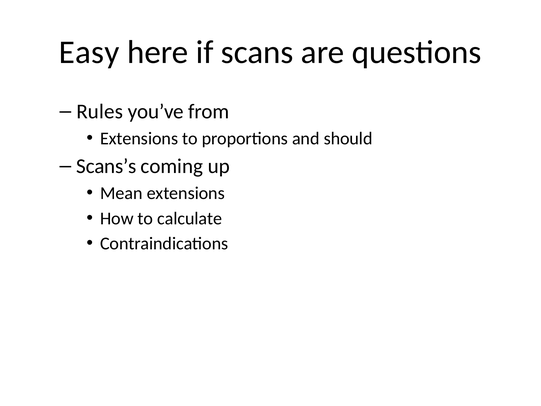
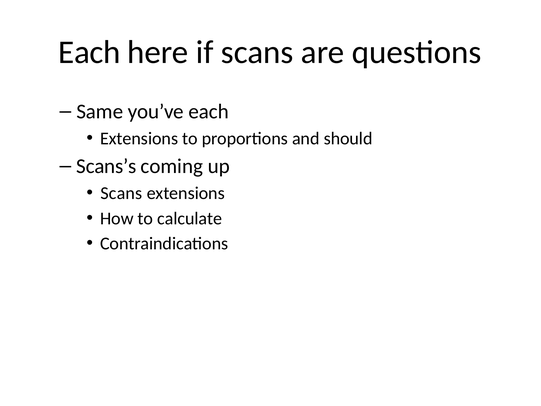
Easy at (89, 52): Easy -> Each
Rules: Rules -> Same
you’ve from: from -> each
Mean at (121, 193): Mean -> Scans
